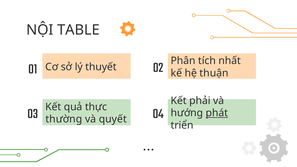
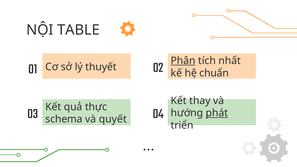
Phân underline: none -> present
thuận: thuận -> chuẩn
phải: phải -> thay
thường: thường -> schema
